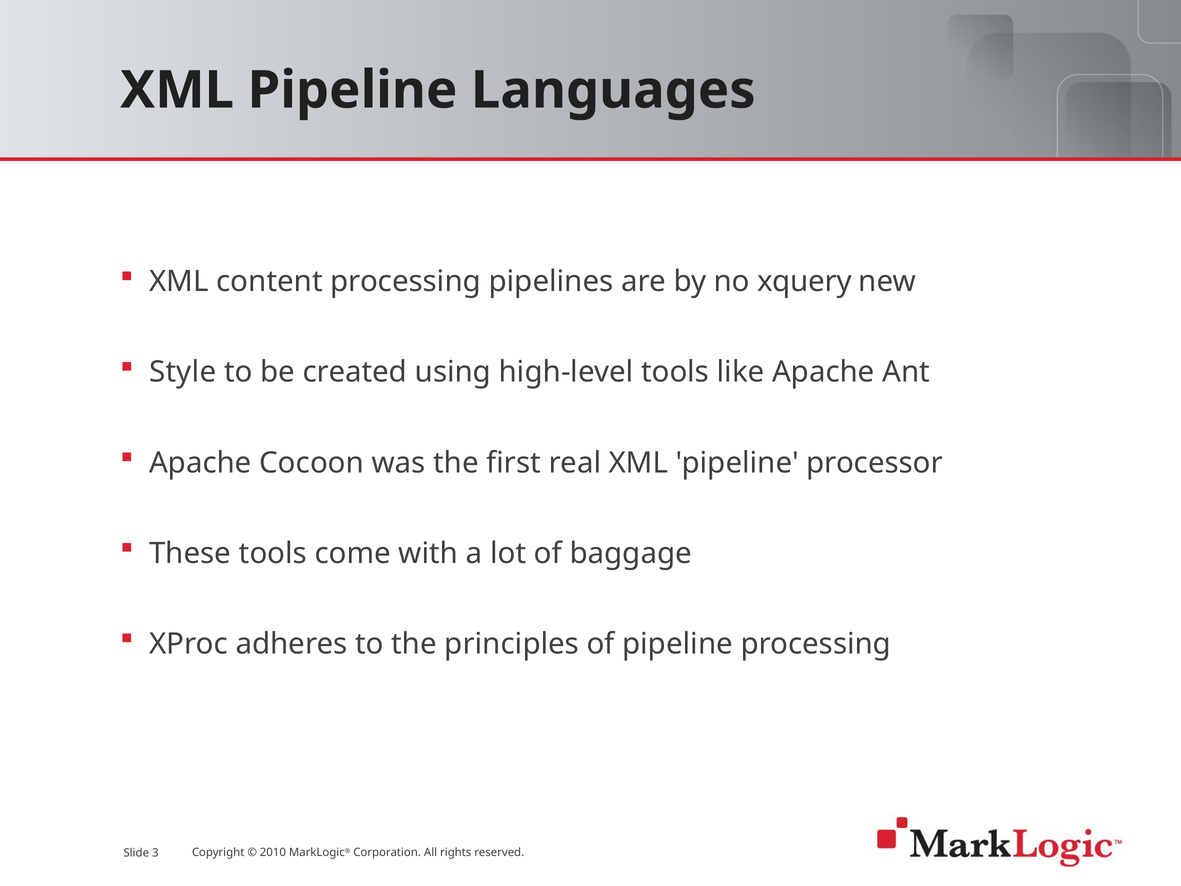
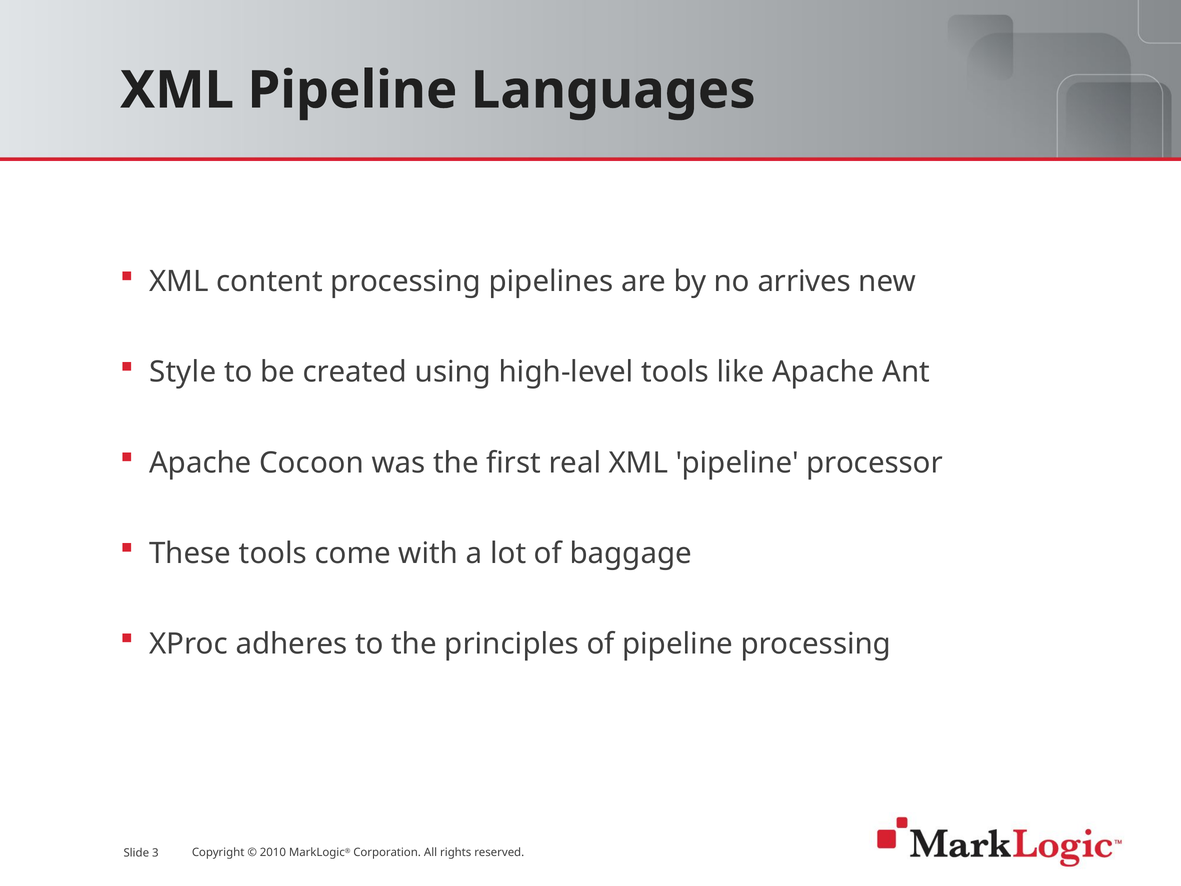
xquery: xquery -> arrives
